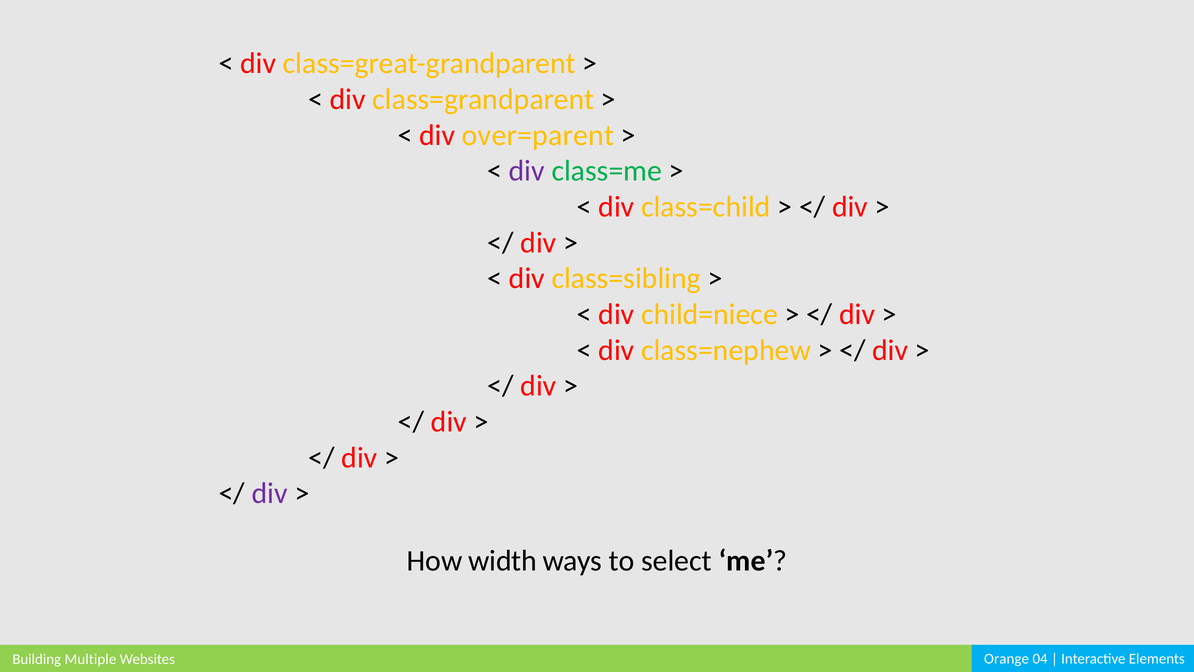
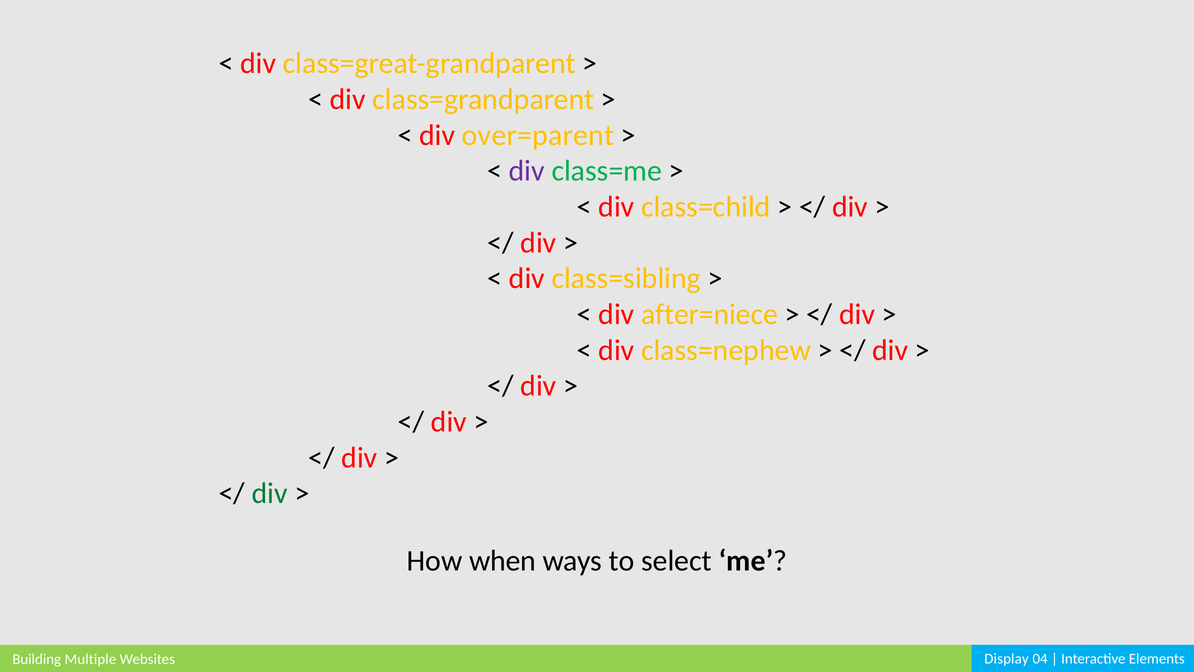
child=niece: child=niece -> after=niece
div at (270, 493) colour: purple -> green
width: width -> when
Orange: Orange -> Display
